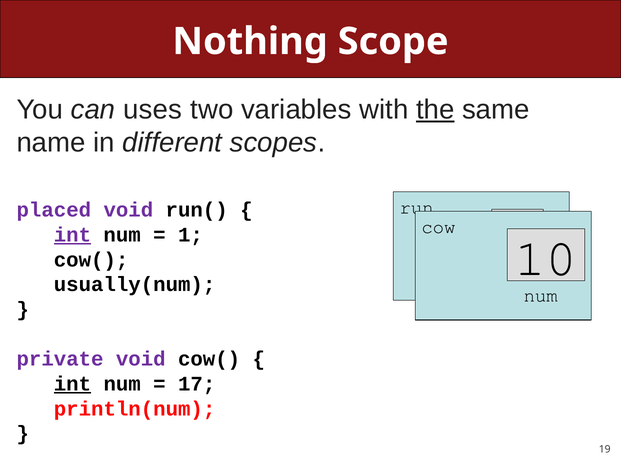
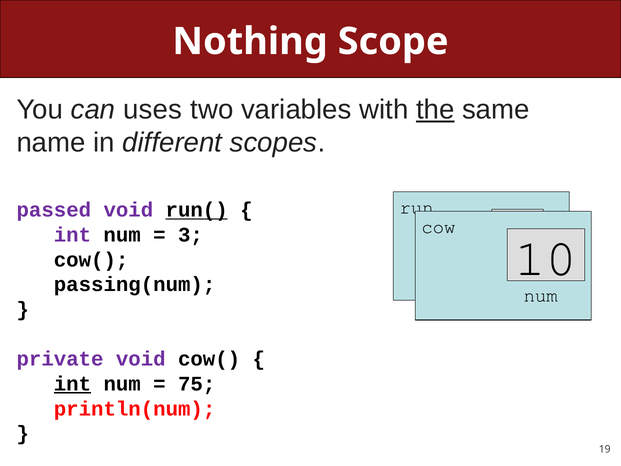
placed: placed -> passed
run( underline: none -> present
int at (72, 235) underline: present -> none
1: 1 -> 3
usually(num: usually(num -> passing(num
17: 17 -> 75
